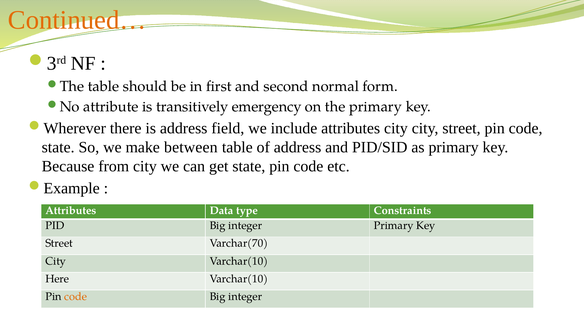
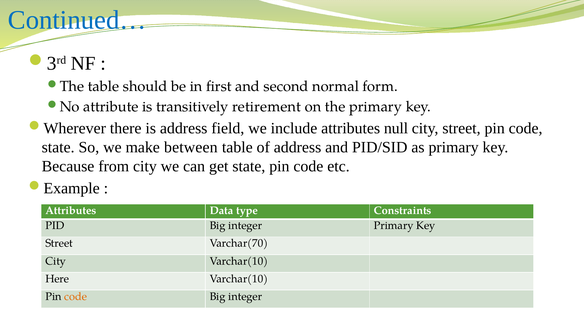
Continued… colour: orange -> blue
emergency: emergency -> retirement
attributes city: city -> null
